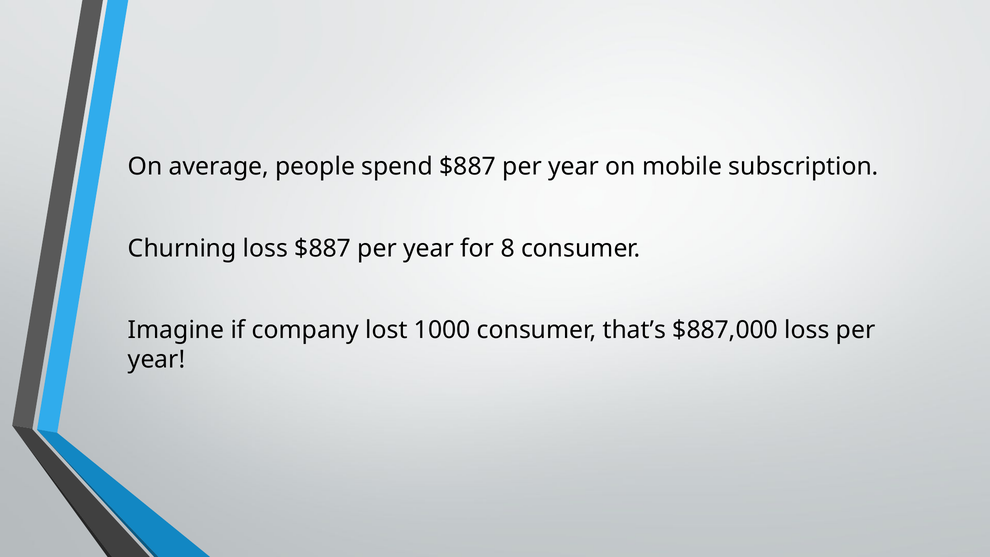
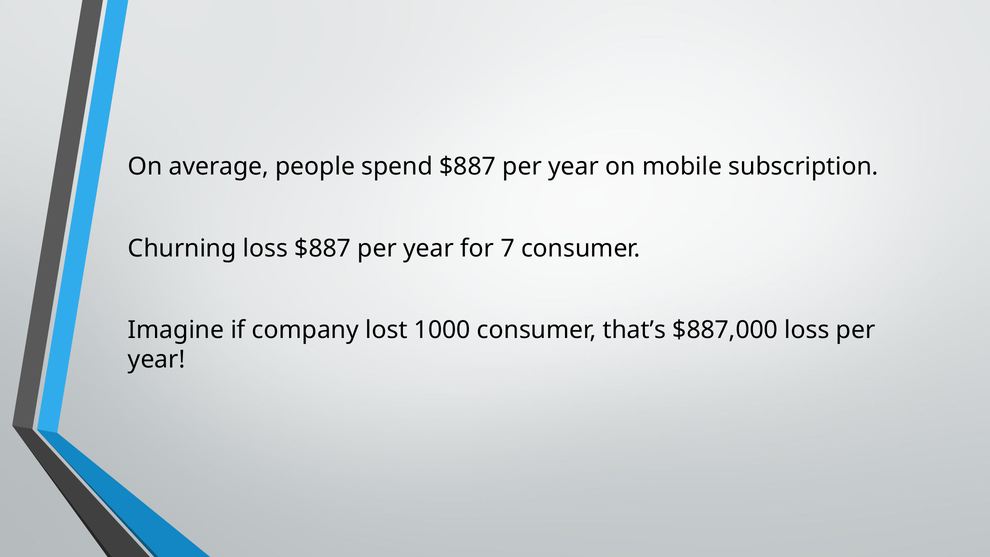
8: 8 -> 7
